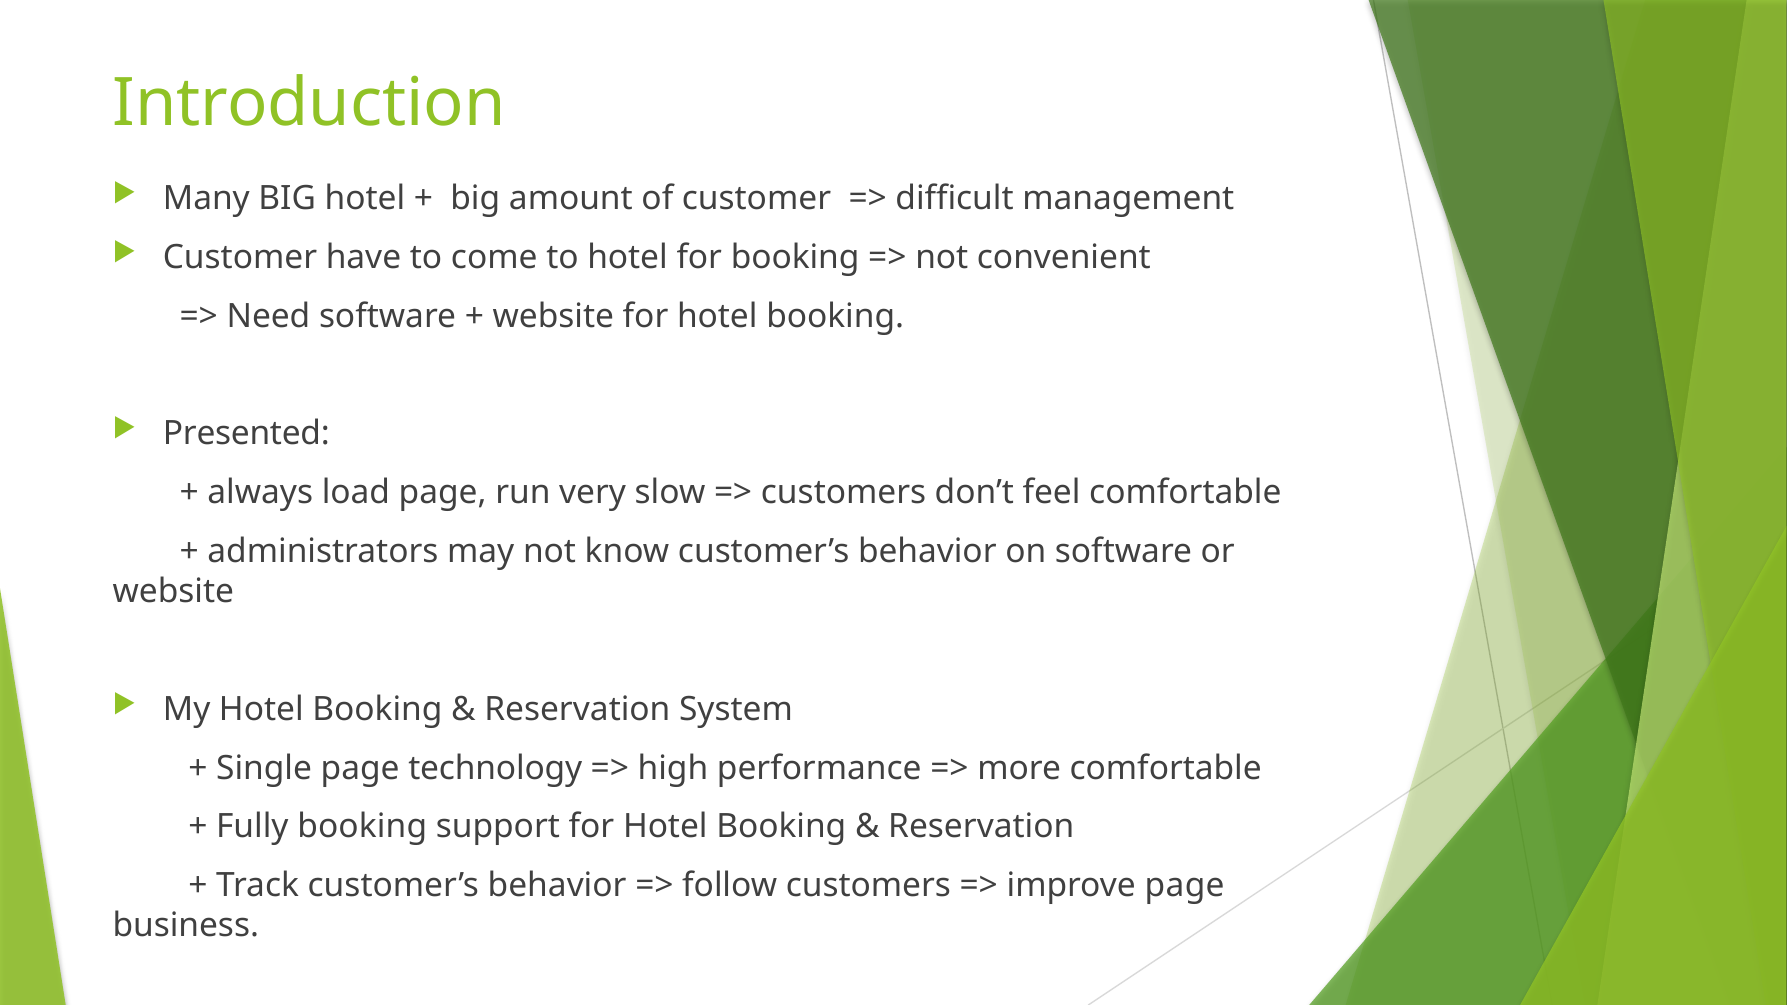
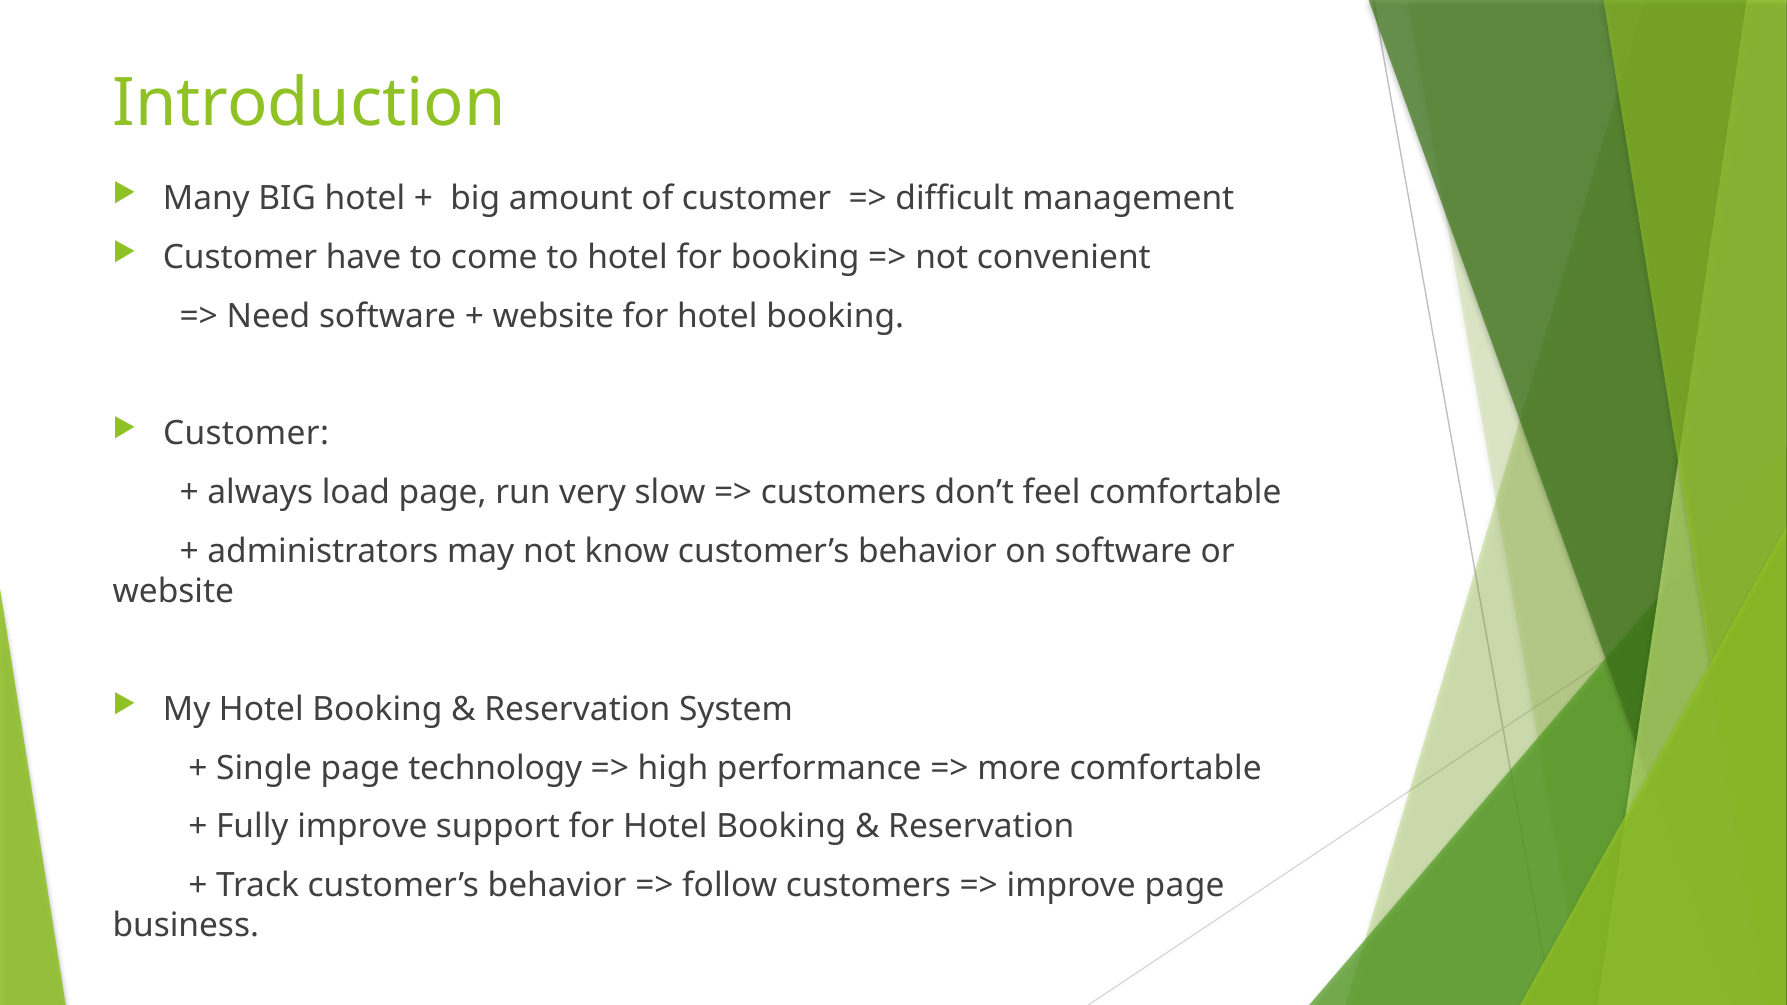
Presented at (246, 434): Presented -> Customer
Fully booking: booking -> improve
